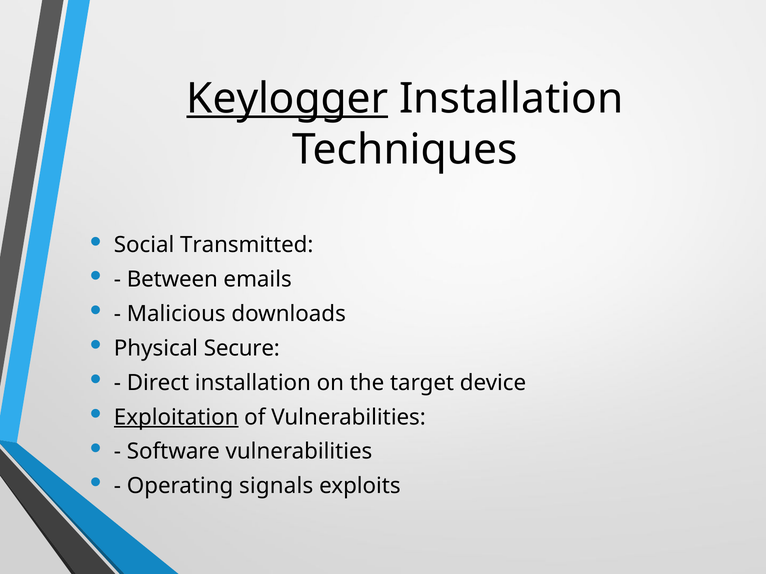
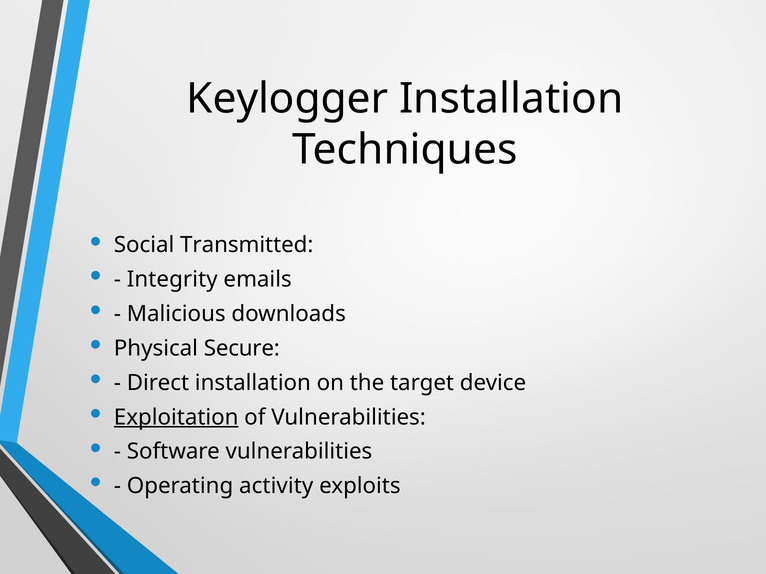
Keylogger underline: present -> none
Between: Between -> Integrity
signals: signals -> activity
